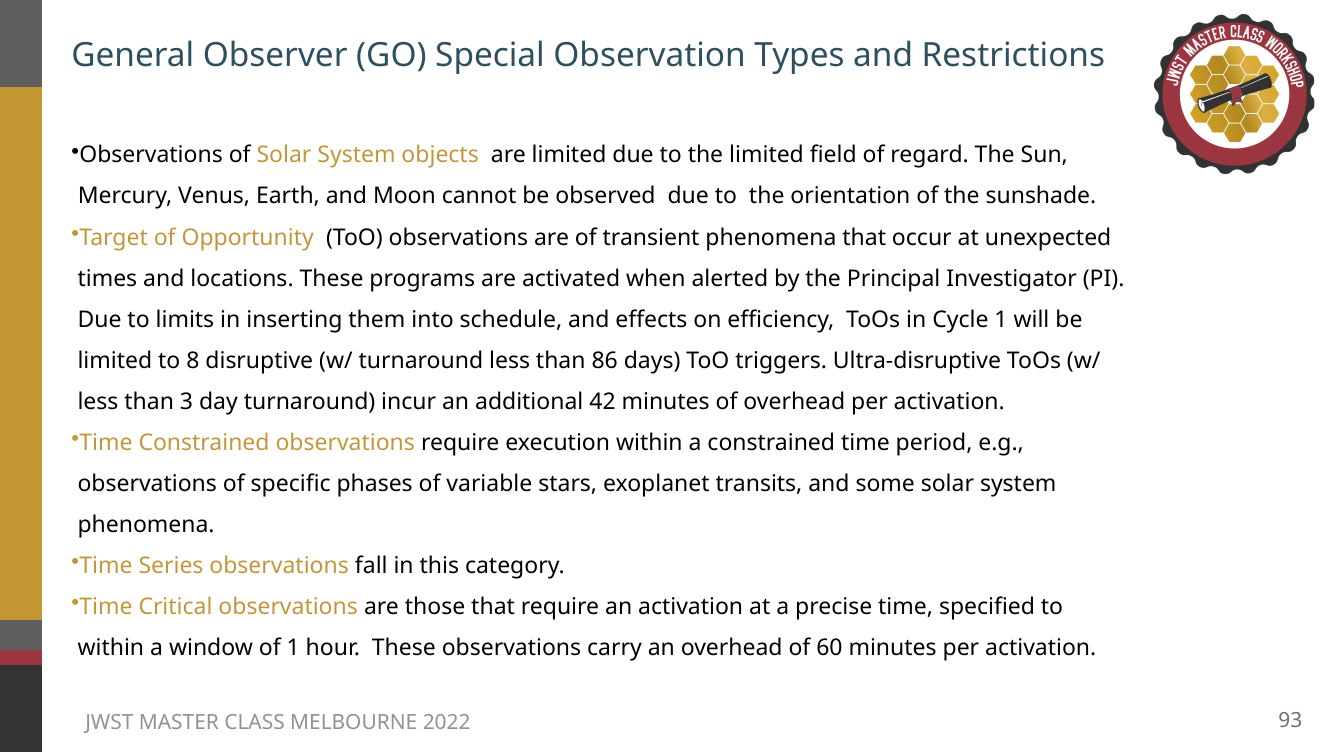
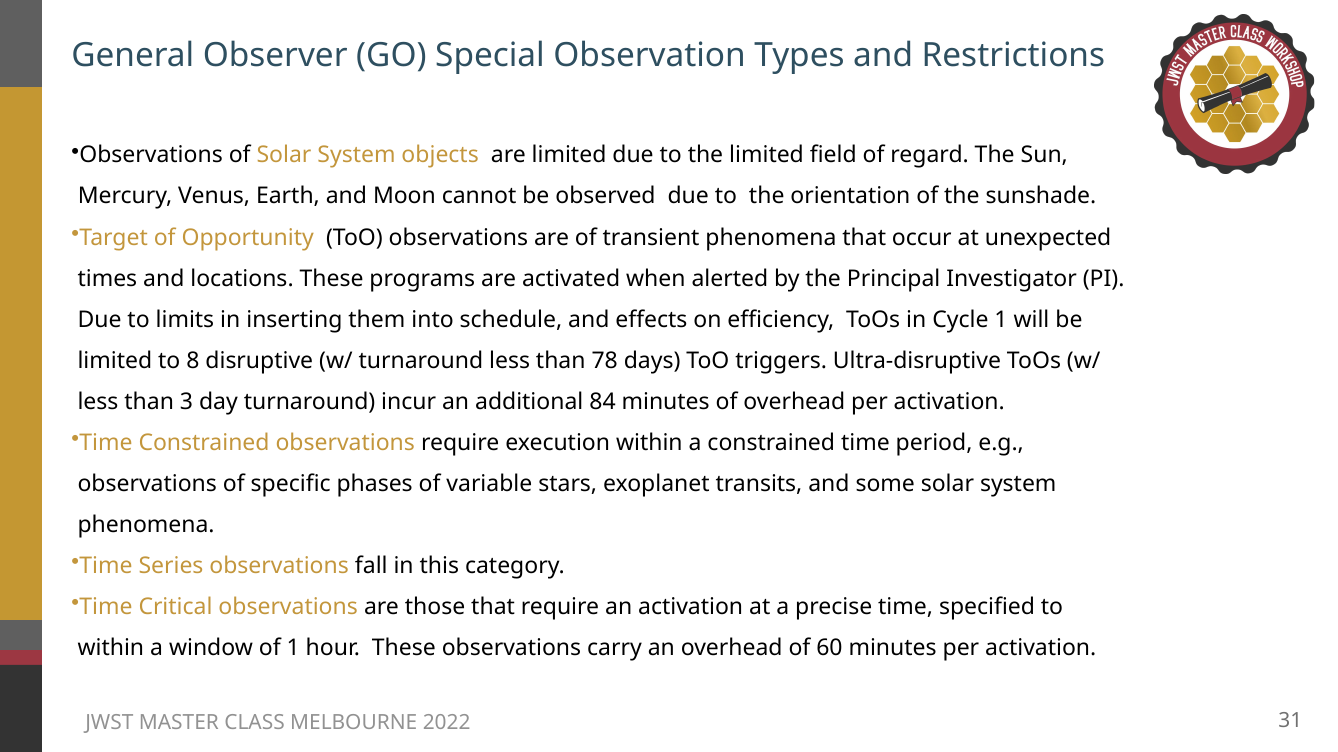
86: 86 -> 78
42: 42 -> 84
93: 93 -> 31
